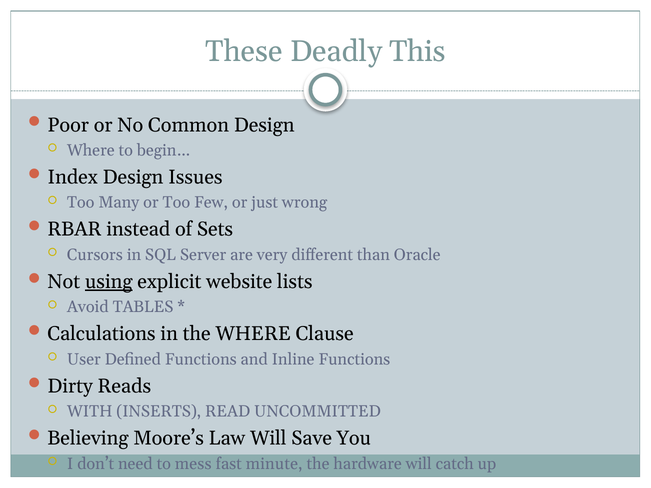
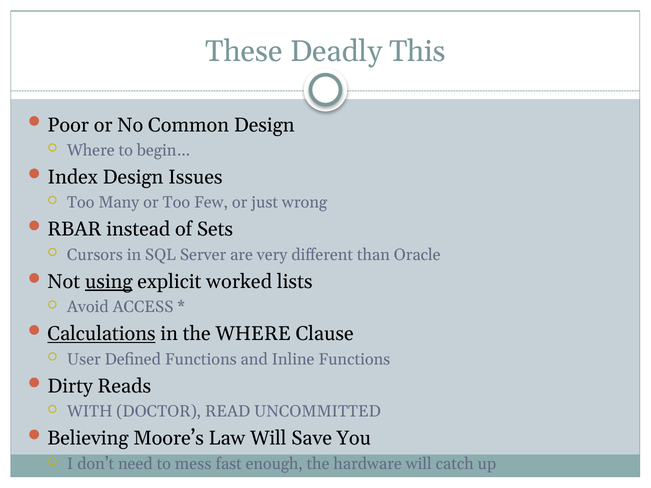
website: website -> worked
TABLES: TABLES -> ACCESS
Calculations underline: none -> present
INSERTS: INSERTS -> DOCTOR
minute: minute -> enough
